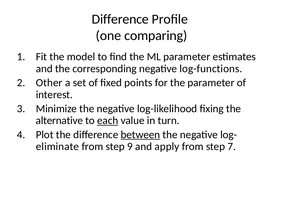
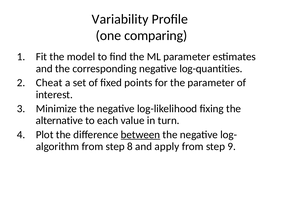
Difference at (120, 19): Difference -> Variability
log-functions: log-functions -> log-quantities
Other: Other -> Cheat
each underline: present -> none
eliminate: eliminate -> algorithm
9: 9 -> 8
7: 7 -> 9
